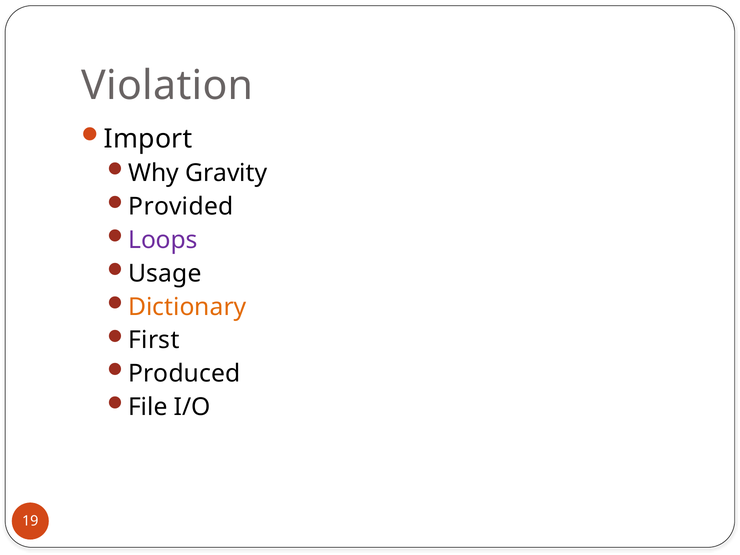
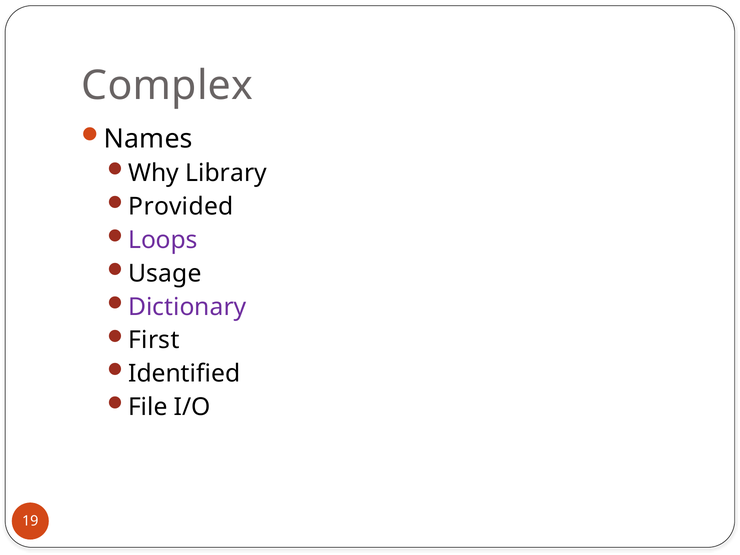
Violation: Violation -> Complex
Import: Import -> Names
Gravity: Gravity -> Library
Dictionary colour: orange -> purple
Produced: Produced -> Identified
